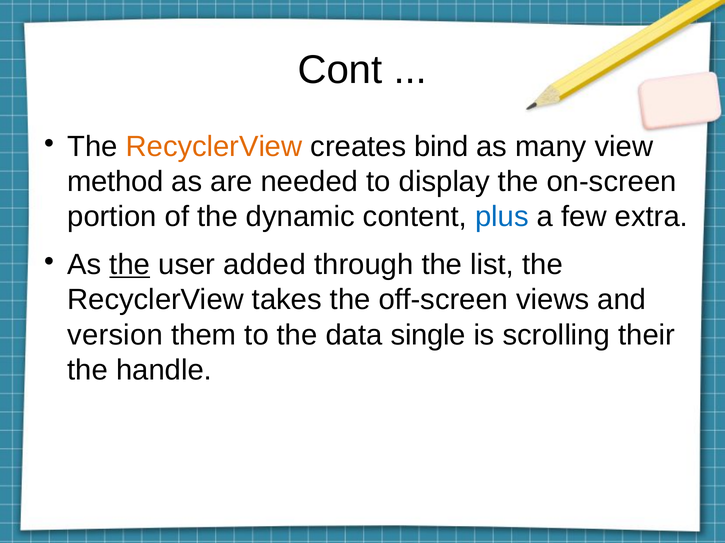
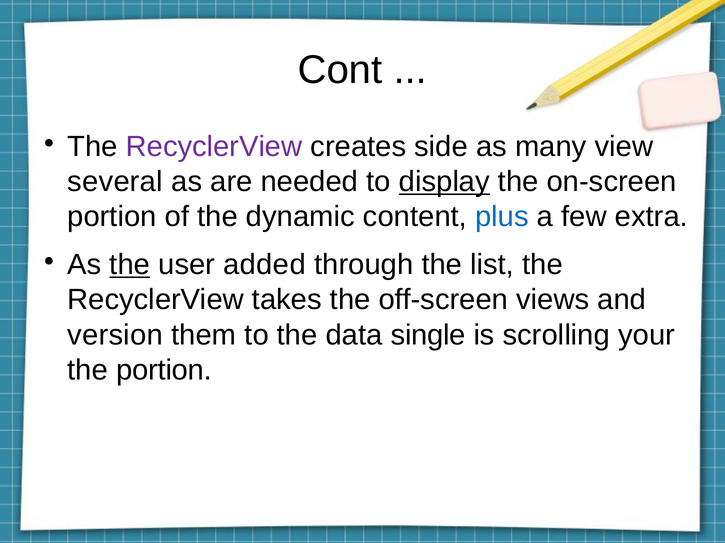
RecyclerView at (214, 147) colour: orange -> purple
bind: bind -> side
method: method -> several
display underline: none -> present
their: their -> your
the handle: handle -> portion
